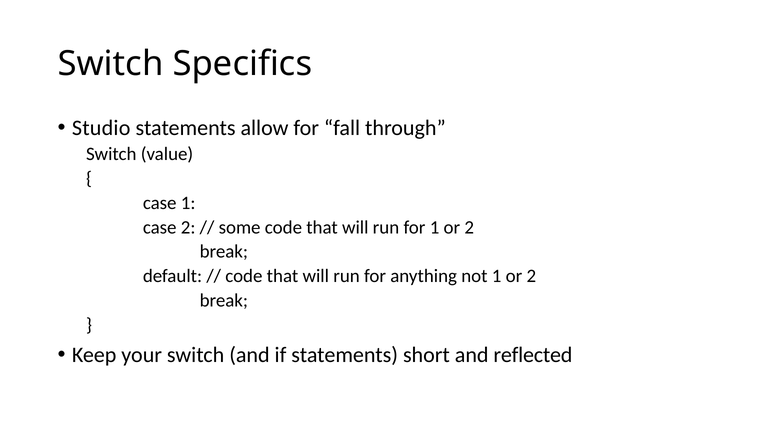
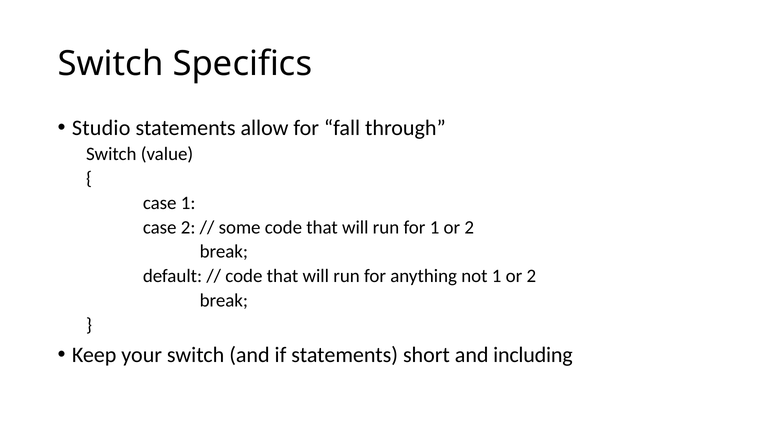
reflected: reflected -> including
